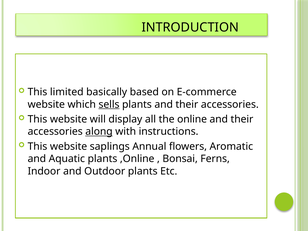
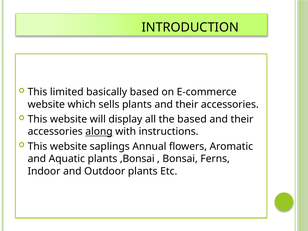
sells underline: present -> none
the online: online -> based
,Online: ,Online -> ,Bonsai
